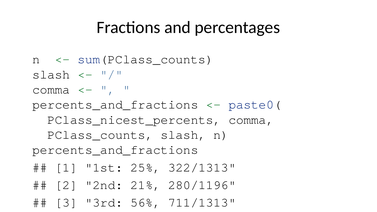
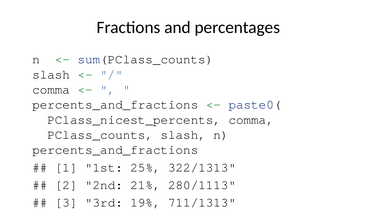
280/1196: 280/1196 -> 280/1113
56%: 56% -> 19%
